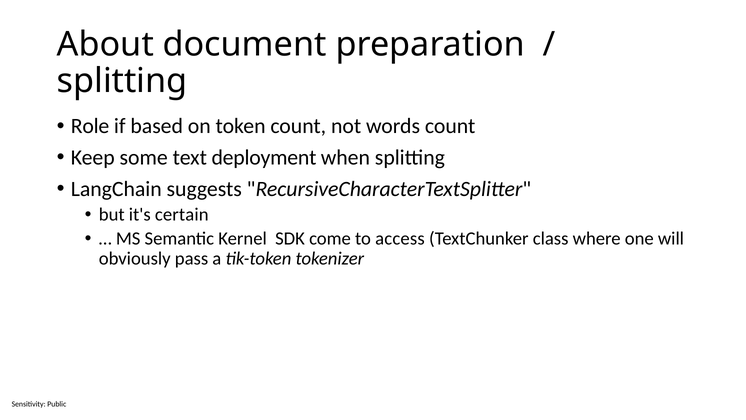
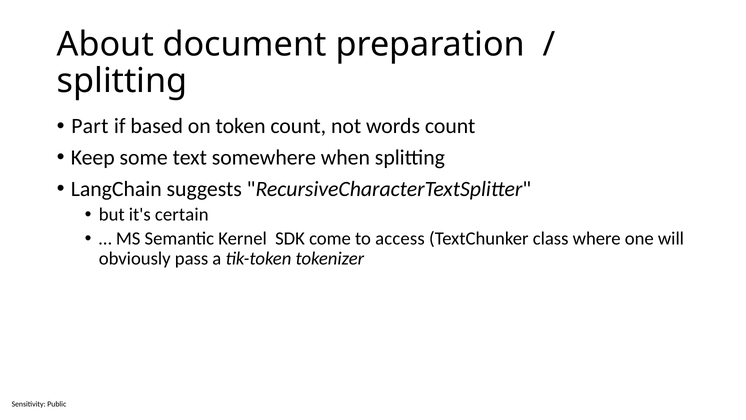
Role: Role -> Part
deployment: deployment -> somewhere
